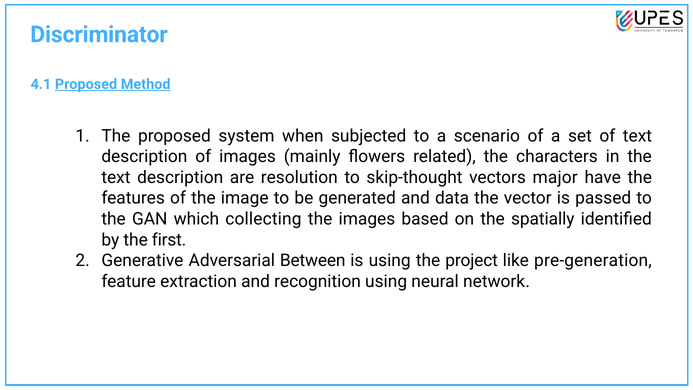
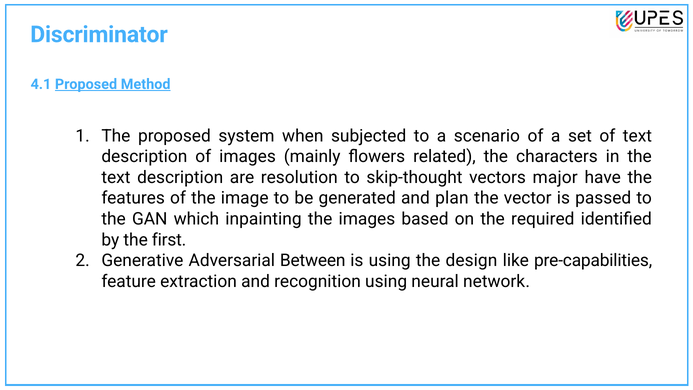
data: data -> plan
collecting: collecting -> inpainting
spatially: spatially -> required
project: project -> design
pre-generation: pre-generation -> pre-capabilities
